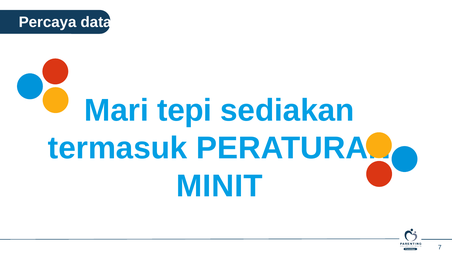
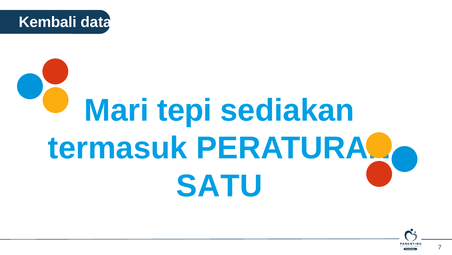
Percaya: Percaya -> Kembali
MINIT: MINIT -> SATU
